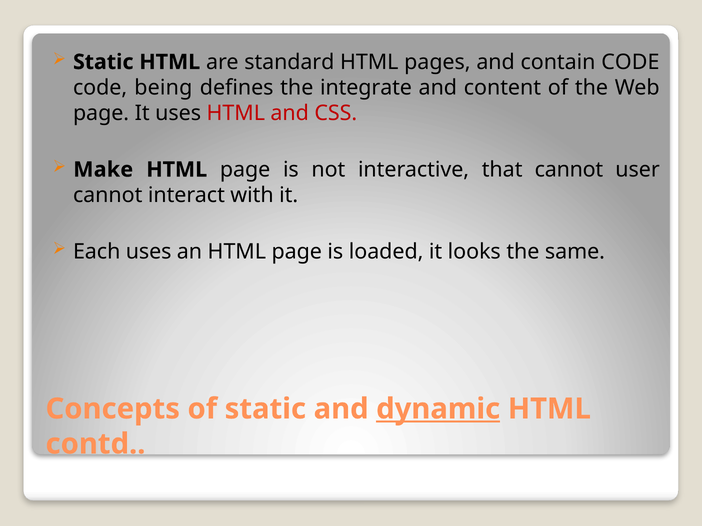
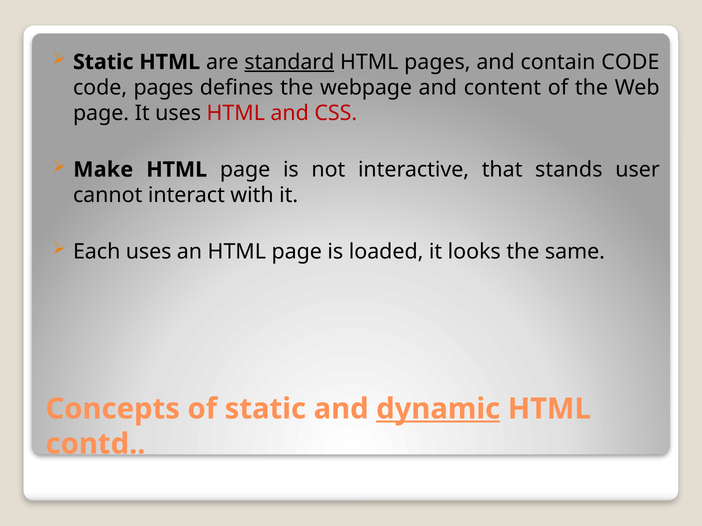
standard underline: none -> present
code being: being -> pages
integrate: integrate -> webpage
that cannot: cannot -> stands
